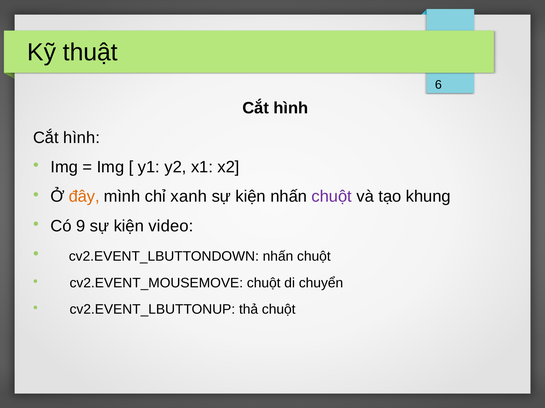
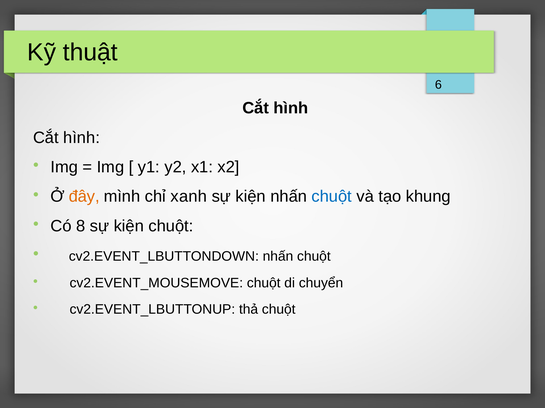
chuột at (332, 197) colour: purple -> blue
9: 9 -> 8
kiện video: video -> chuột
